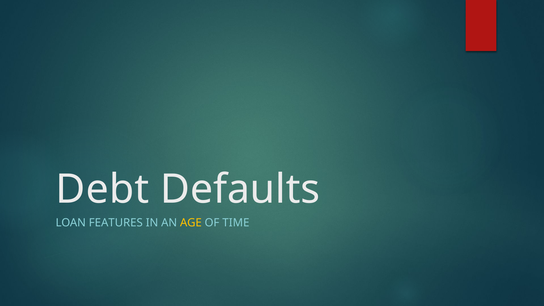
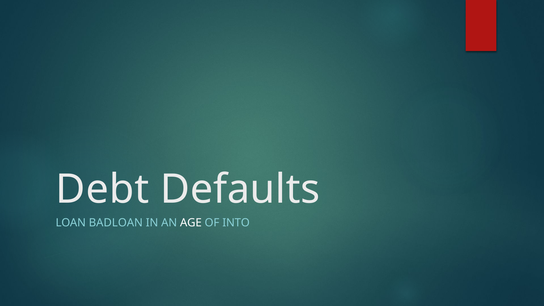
FEATURES: FEATURES -> BADLOAN
AGE colour: yellow -> white
TIME: TIME -> INTO
